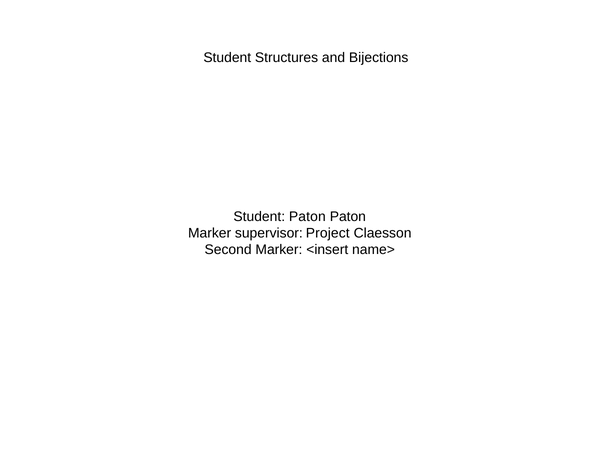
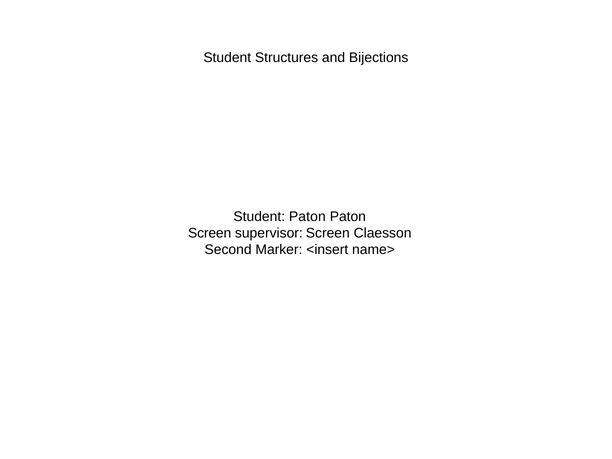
Marker at (210, 233): Marker -> Screen
supervisor Project: Project -> Screen
